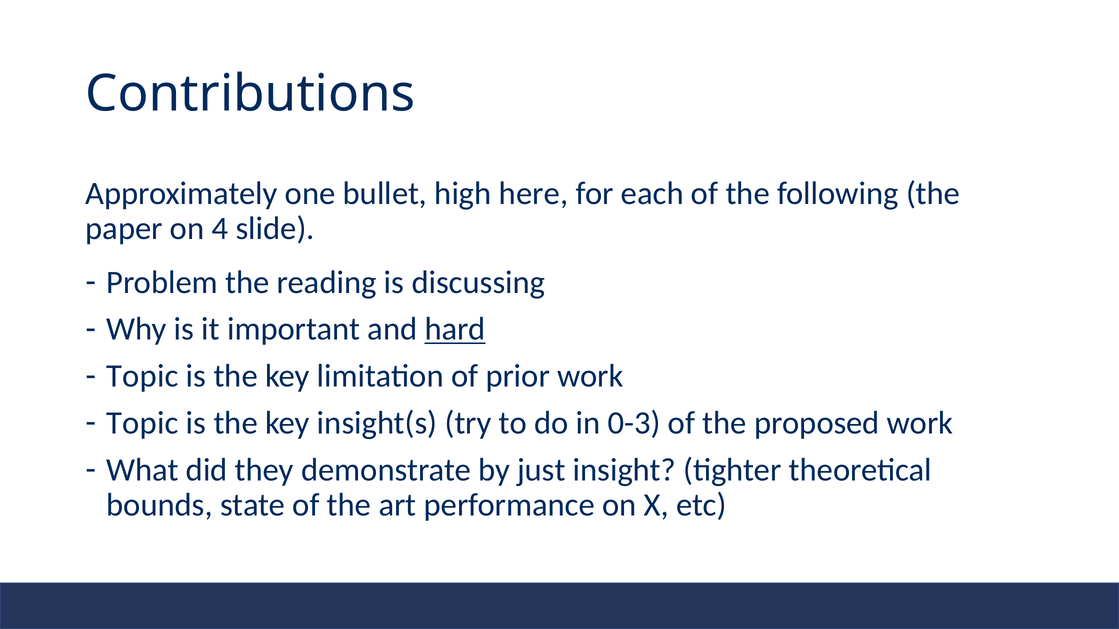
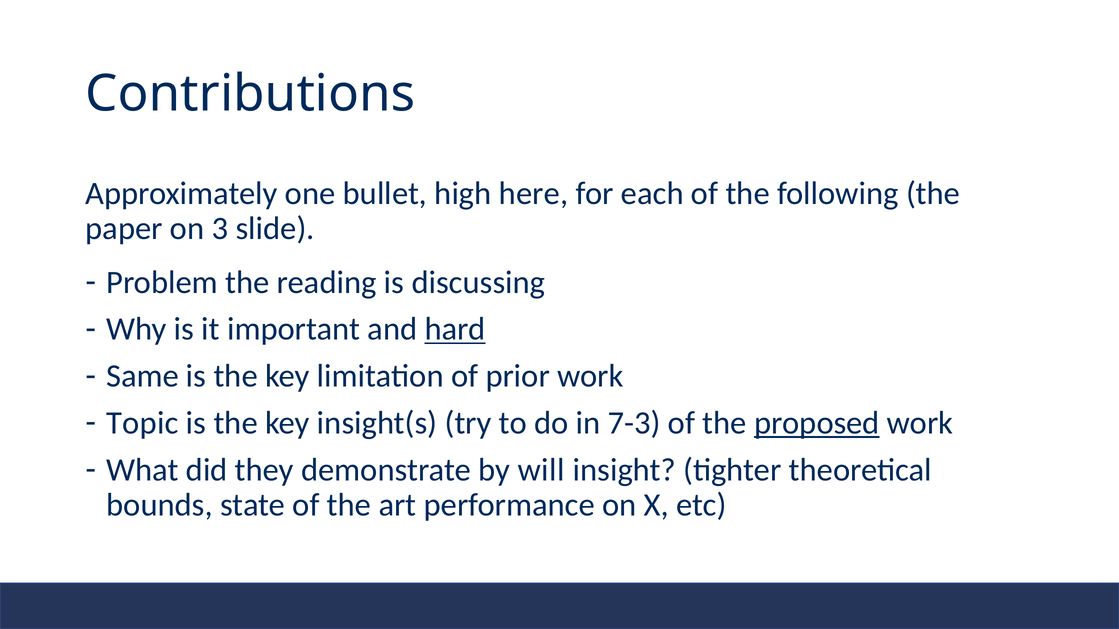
4: 4 -> 3
Topic at (142, 376): Topic -> Same
0-3: 0-3 -> 7-3
proposed underline: none -> present
just: just -> will
